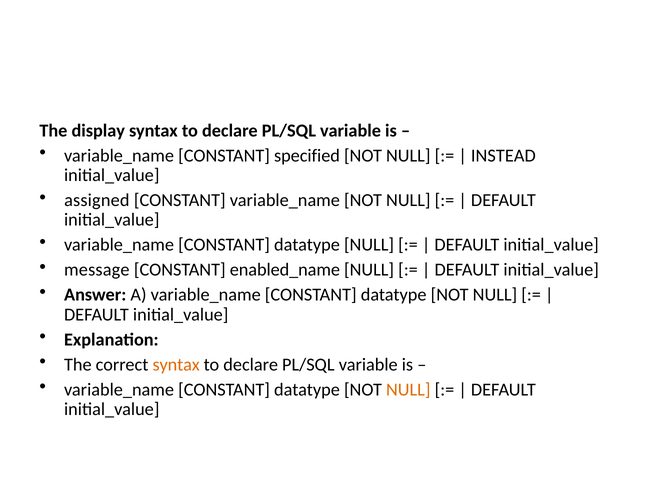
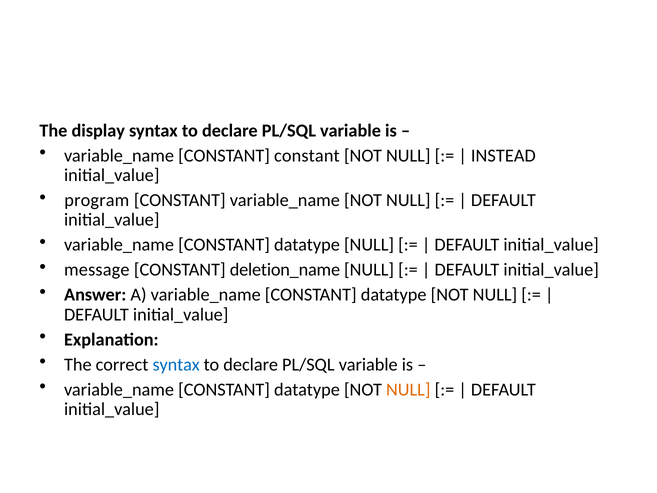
CONSTANT specified: specified -> constant
assigned: assigned -> program
enabled_name: enabled_name -> deletion_name
syntax at (176, 364) colour: orange -> blue
